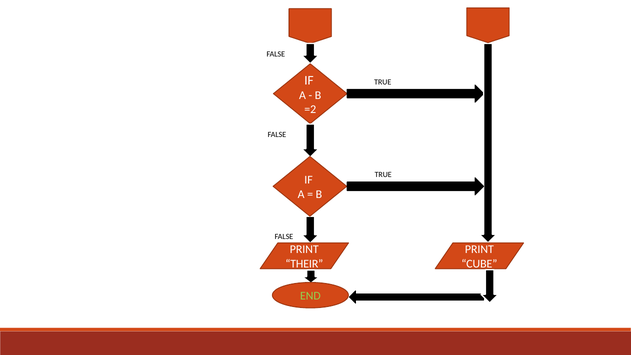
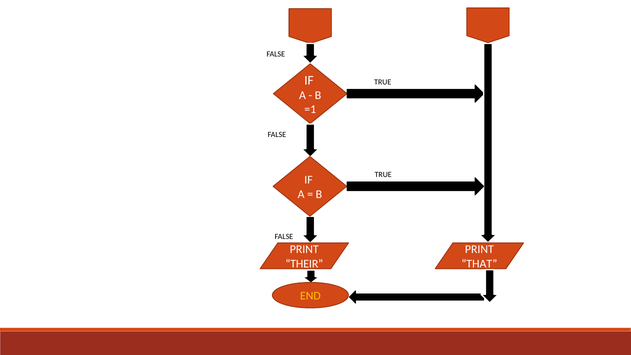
=2: =2 -> =1
CUBE: CUBE -> THAT
END colour: light green -> yellow
